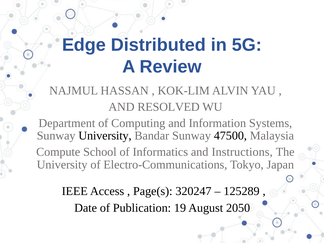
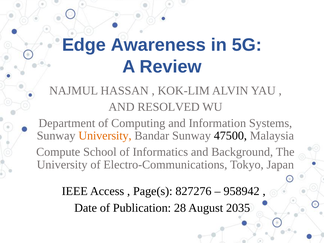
Distributed: Distributed -> Awareness
University at (105, 136) colour: black -> orange
Instructions: Instructions -> Background
320247: 320247 -> 827276
125289: 125289 -> 958942
19: 19 -> 28
2050: 2050 -> 2035
